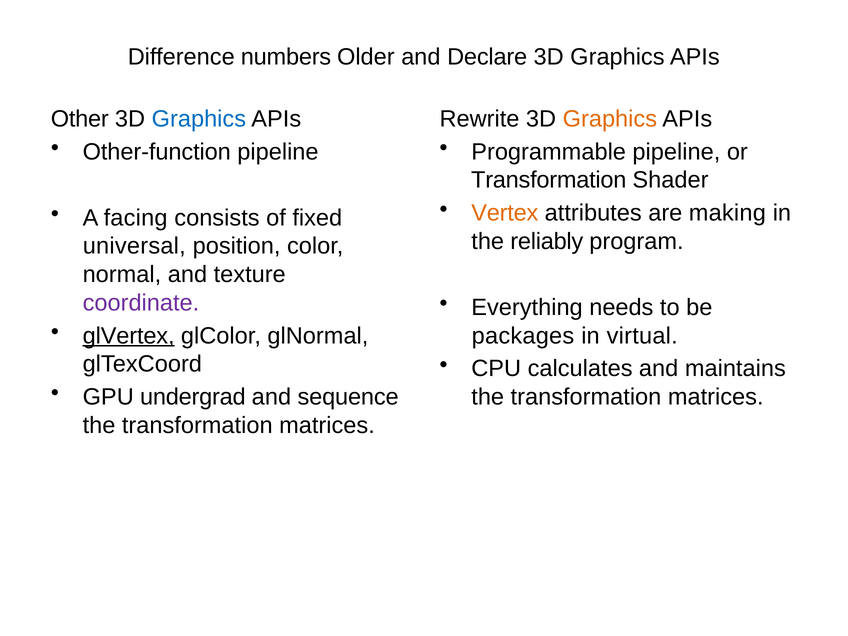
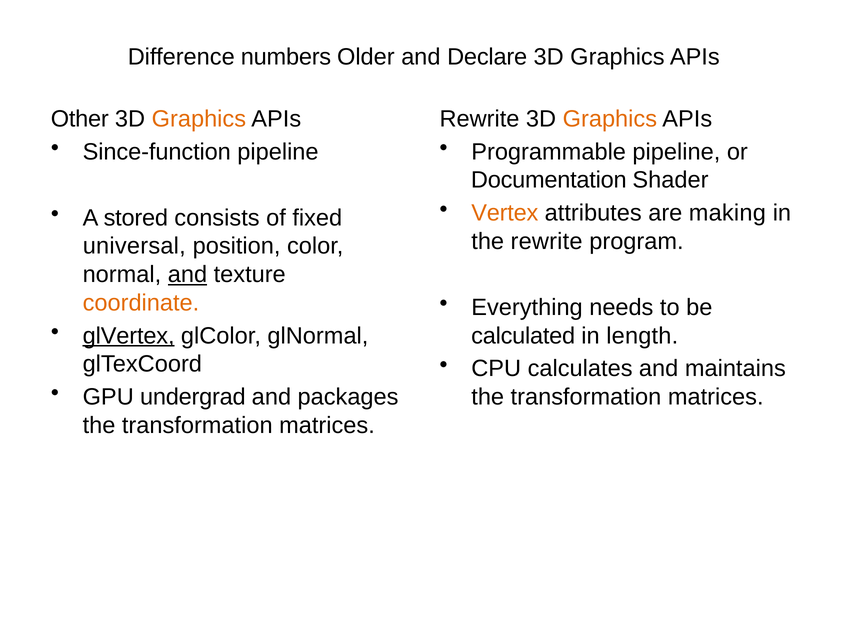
Graphics at (199, 119) colour: blue -> orange
Other-function: Other-function -> Since-function
Transformation at (549, 180): Transformation -> Documentation
facing: facing -> stored
the reliably: reliably -> rewrite
and at (188, 274) underline: none -> present
coordinate colour: purple -> orange
packages: packages -> calculated
virtual: virtual -> length
sequence: sequence -> packages
